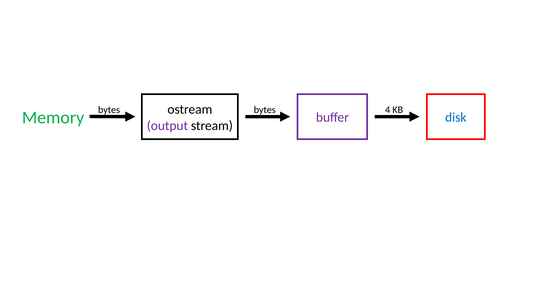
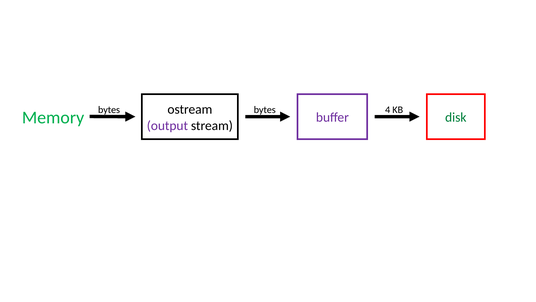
disk colour: blue -> green
